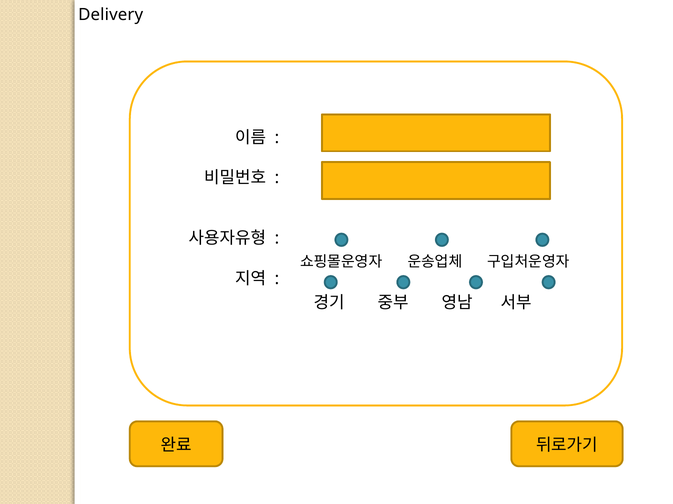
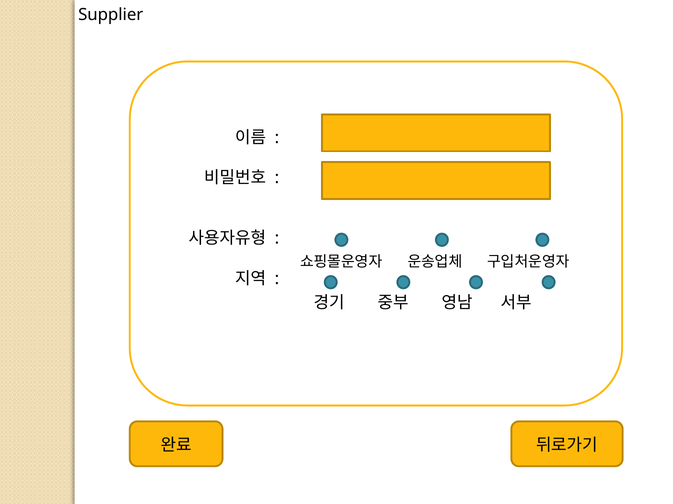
Delivery: Delivery -> Supplier
